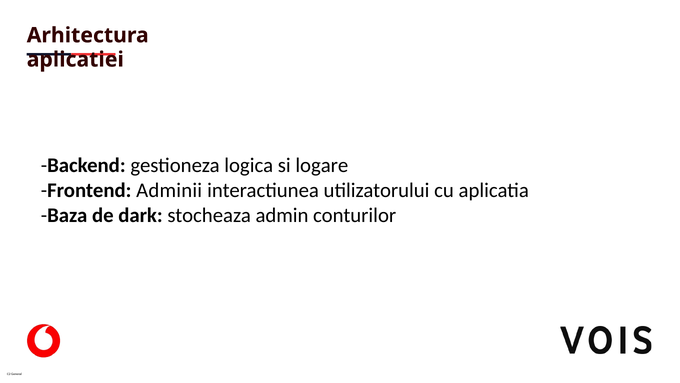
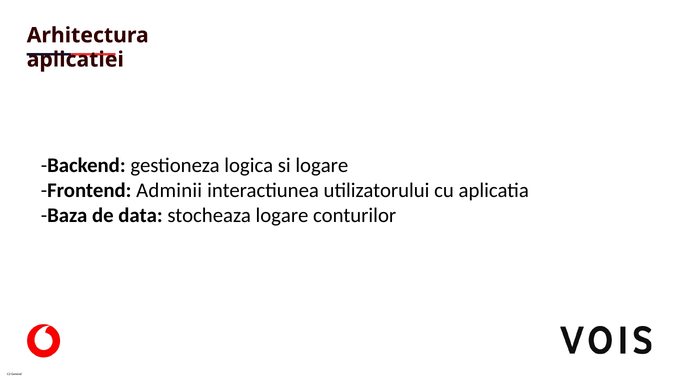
dark: dark -> data
stocheaza admin: admin -> logare
